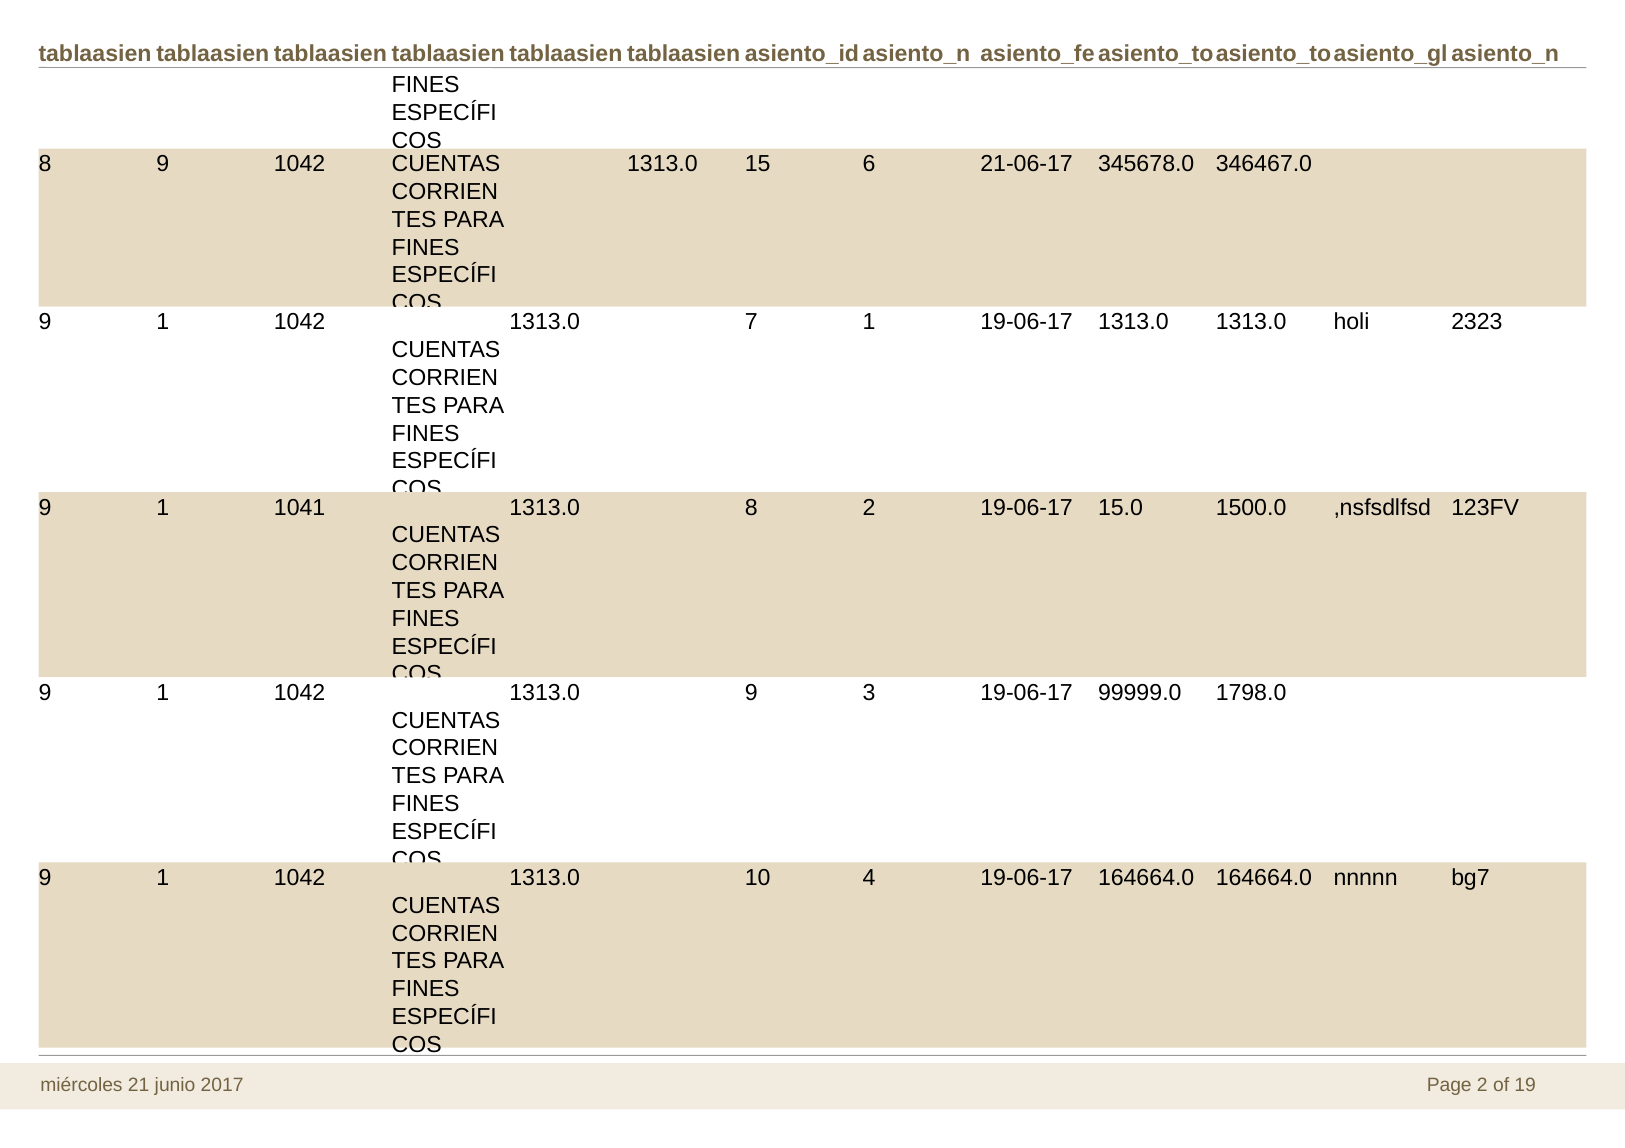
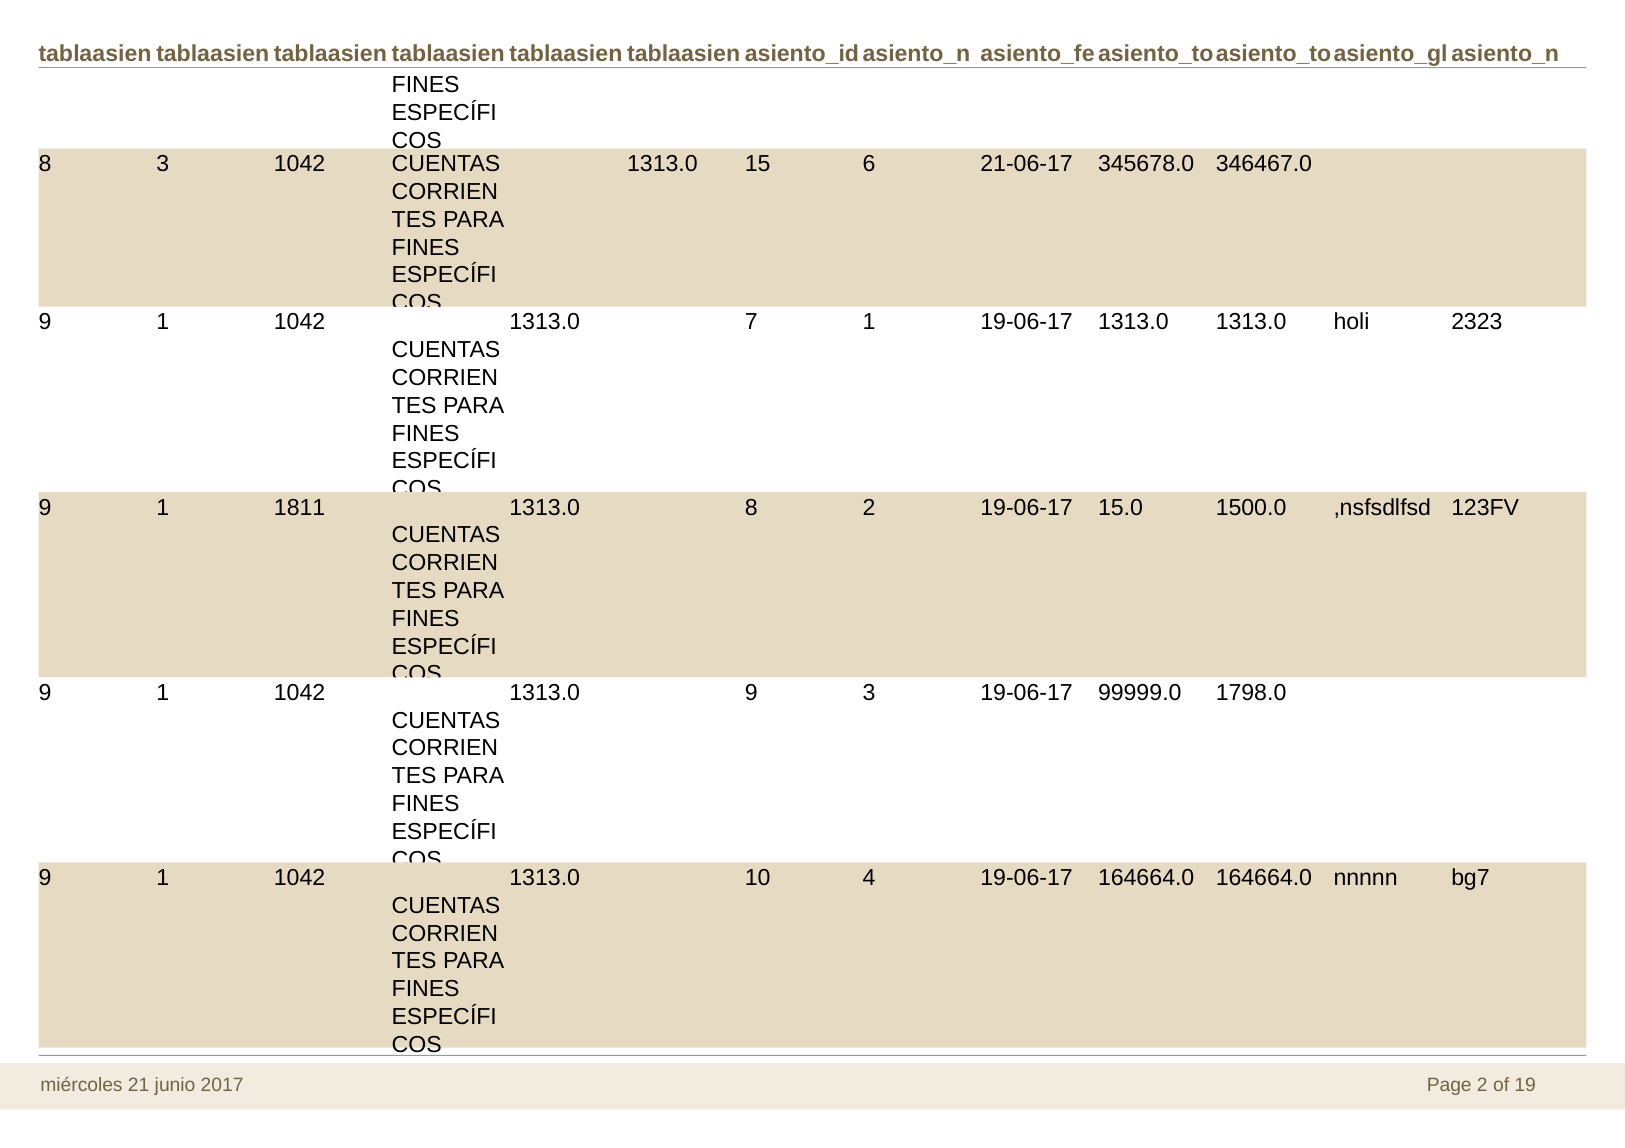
8 9: 9 -> 3
1041: 1041 -> 1811
